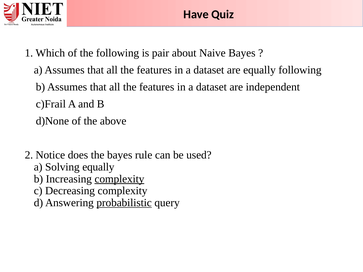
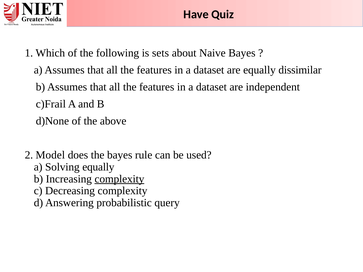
pair: pair -> sets
equally following: following -> dissimilar
Notice: Notice -> Model
probabilistic underline: present -> none
